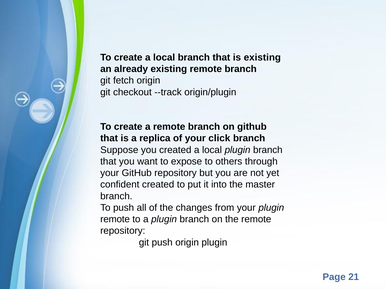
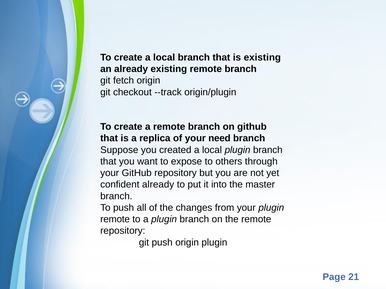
click: click -> need
confident created: created -> already
